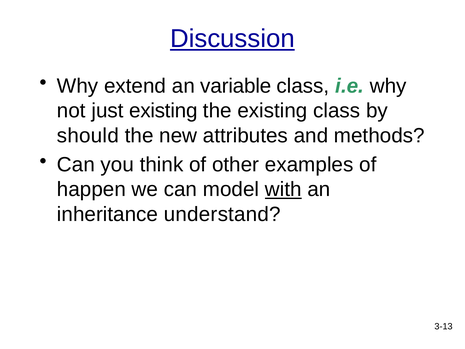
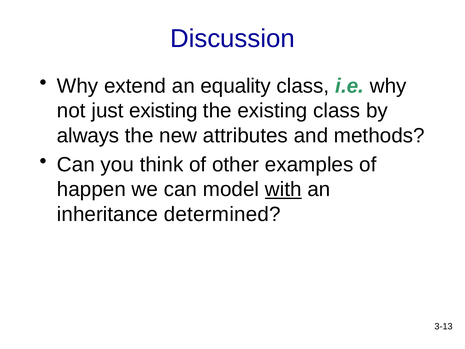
Discussion underline: present -> none
variable: variable -> equality
should: should -> always
understand: understand -> determined
